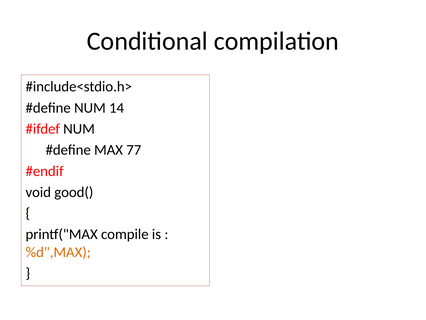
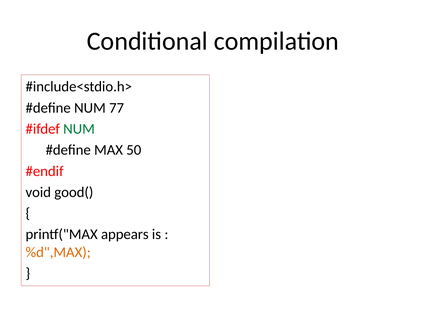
14: 14 -> 77
NUM at (79, 129) colour: black -> green
77: 77 -> 50
compile: compile -> appears
